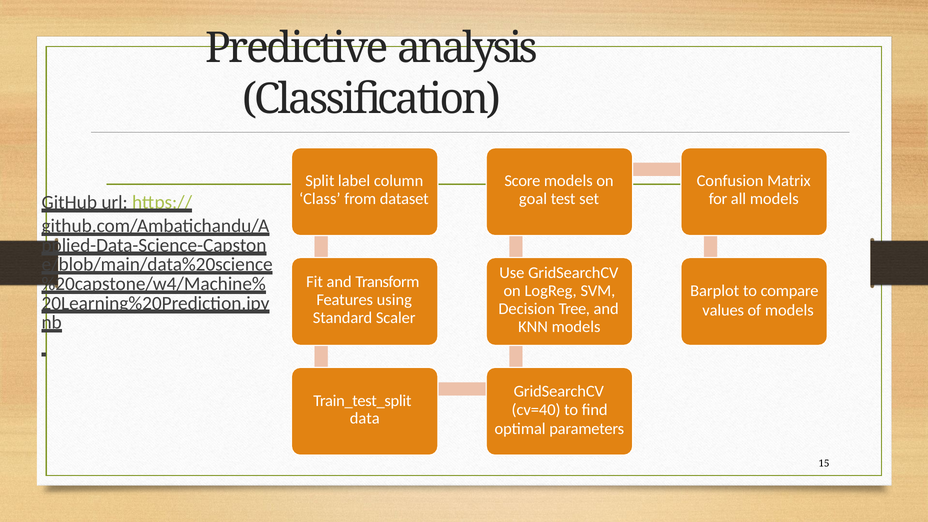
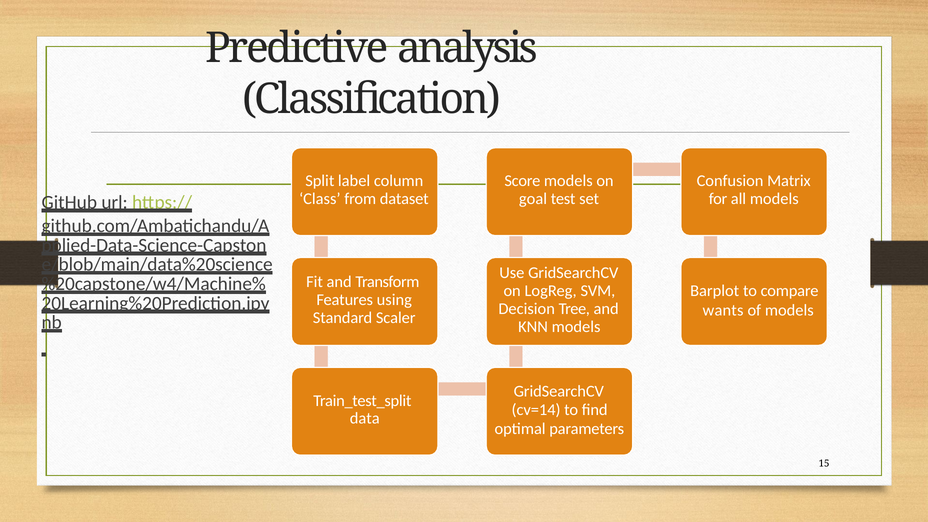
values: values -> wants
cv=40: cv=40 -> cv=14
